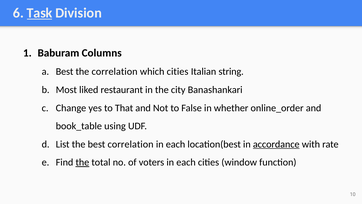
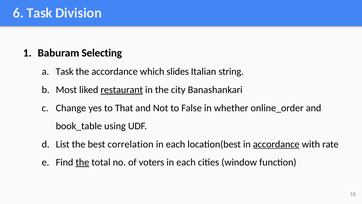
Task at (40, 13) underline: present -> none
Columns: Columns -> Selecting
Best at (65, 72): Best -> Task
the correlation: correlation -> accordance
which cities: cities -> slides
restaurant underline: none -> present
